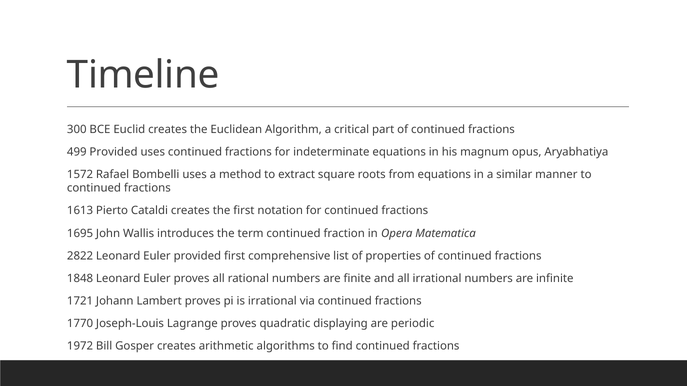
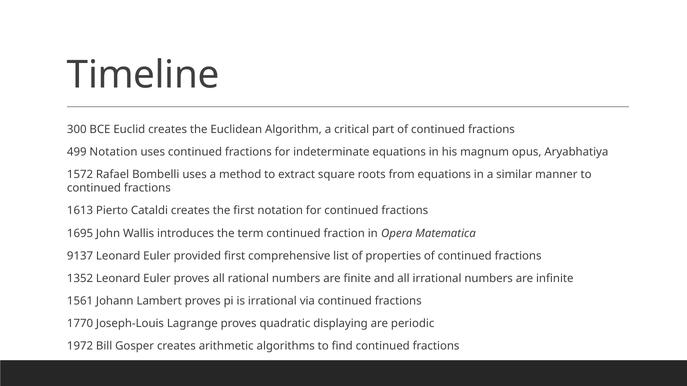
499 Provided: Provided -> Notation
2822: 2822 -> 9137
1848: 1848 -> 1352
1721: 1721 -> 1561
